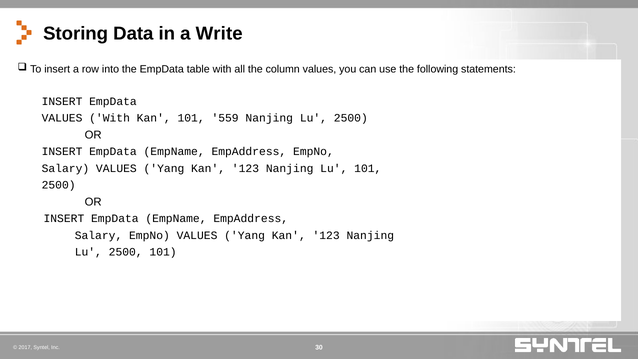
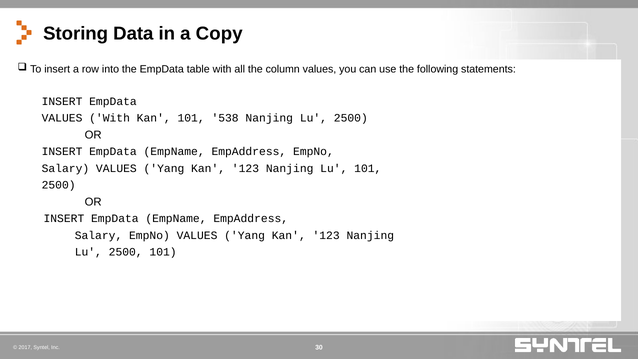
Write: Write -> Copy
559: 559 -> 538
